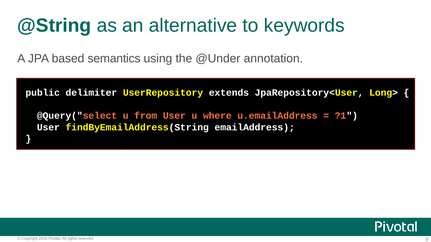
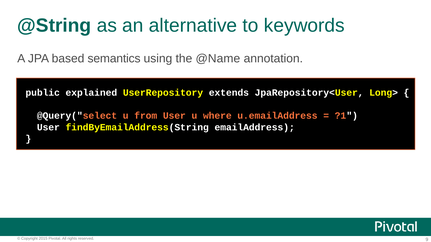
@Under: @Under -> @Name
delimiter: delimiter -> explained
